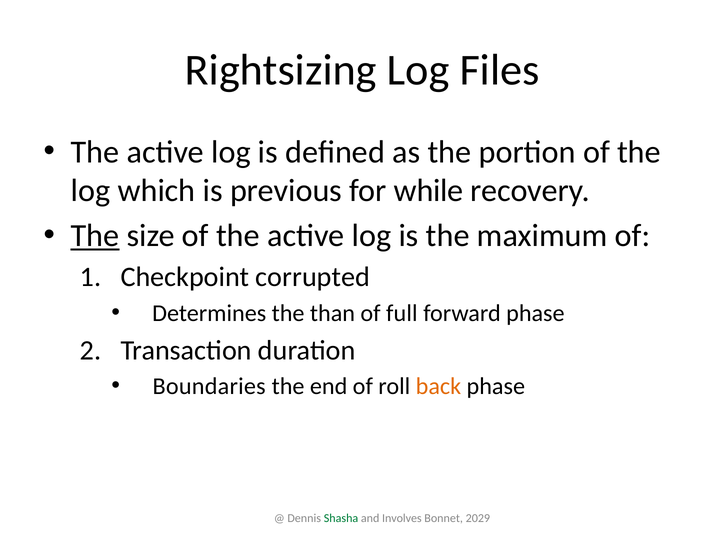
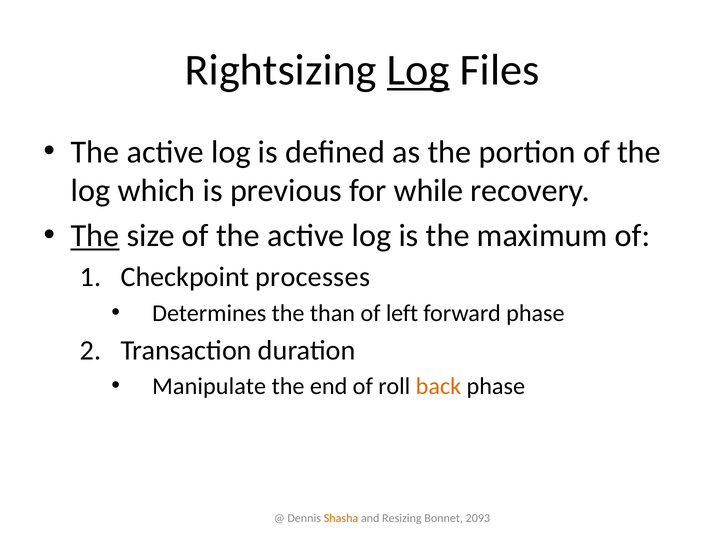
Log at (418, 70) underline: none -> present
corrupted: corrupted -> processes
full: full -> left
Boundaries: Boundaries -> Manipulate
Shasha colour: green -> orange
Involves: Involves -> Resizing
2029: 2029 -> 2093
